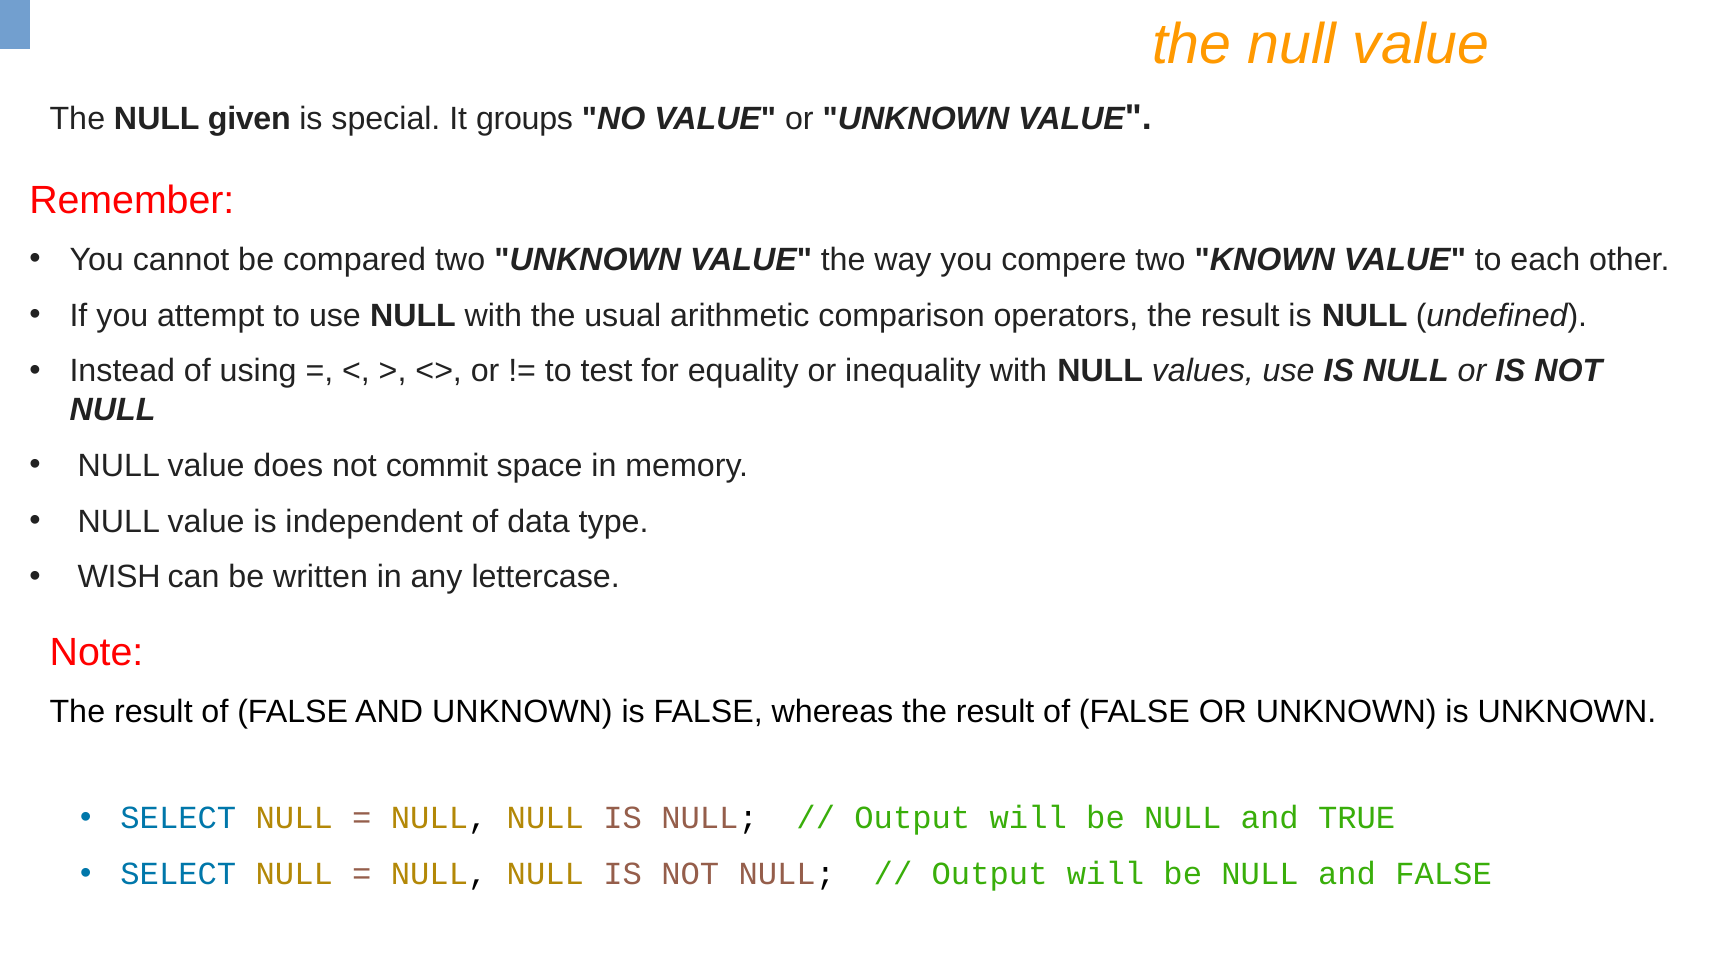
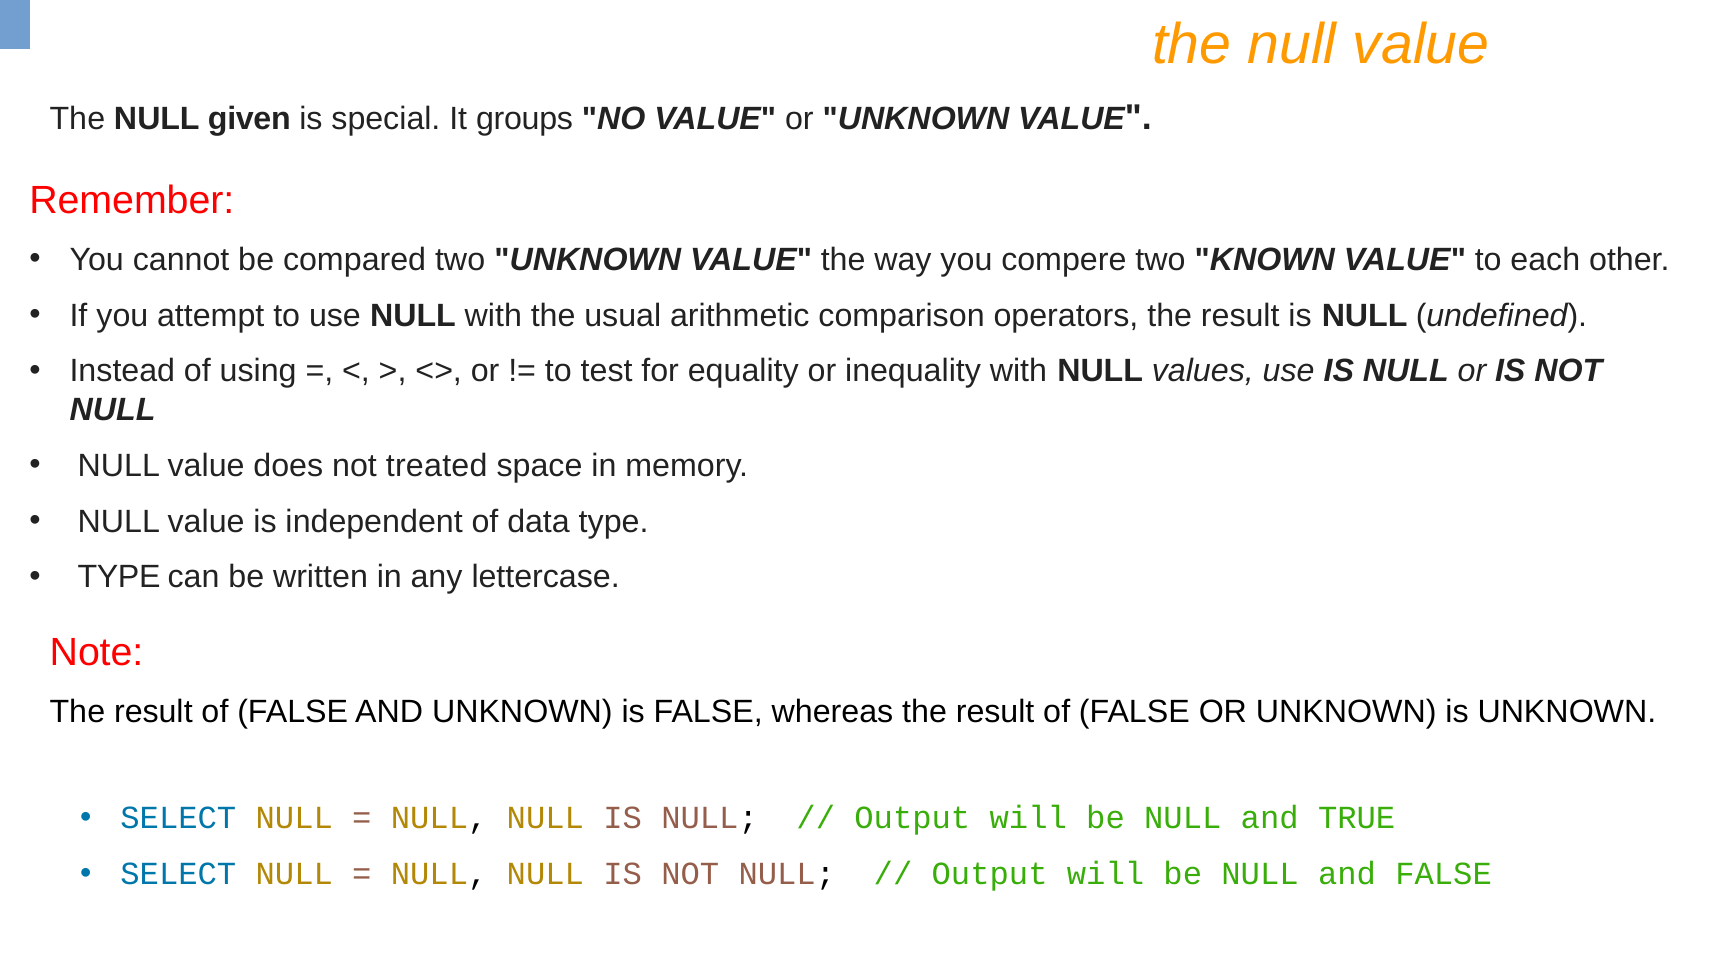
commit: commit -> treated
WISH at (119, 577): WISH -> TYPE
